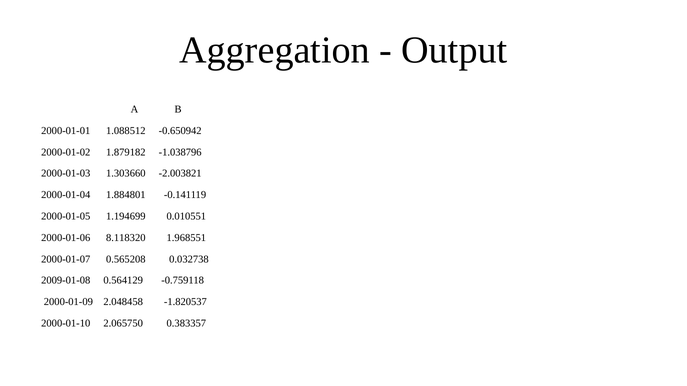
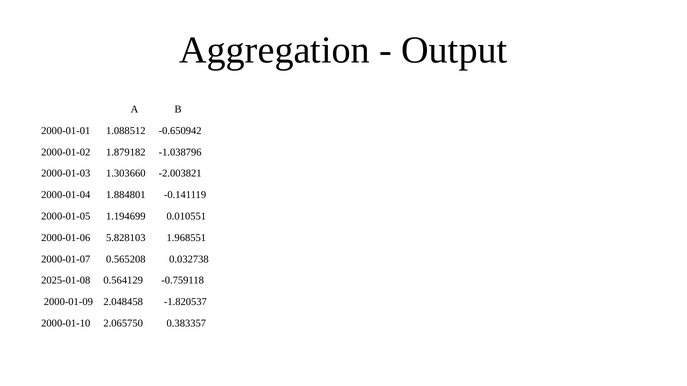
8.118320: 8.118320 -> 5.828103
2009-01-08: 2009-01-08 -> 2025-01-08
